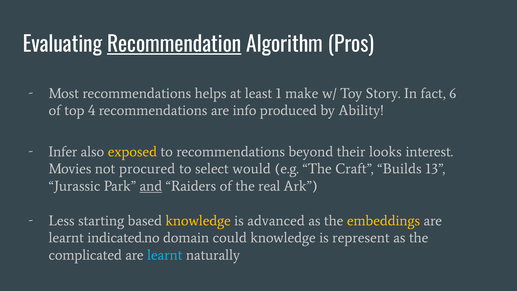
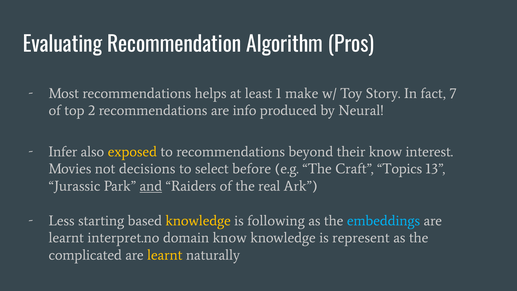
Recommendation underline: present -> none
6: 6 -> 7
4: 4 -> 2
Ability: Ability -> Neural
their looks: looks -> know
procured: procured -> decisions
would: would -> before
Builds: Builds -> Topics
advanced: advanced -> following
embeddings colour: yellow -> light blue
indicated.no: indicated.no -> interpret.no
domain could: could -> know
learnt at (165, 255) colour: light blue -> yellow
